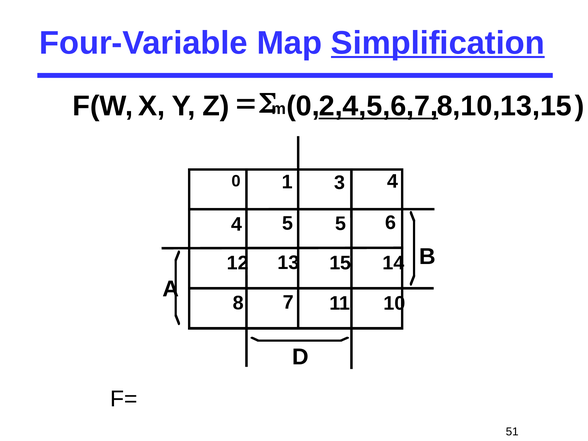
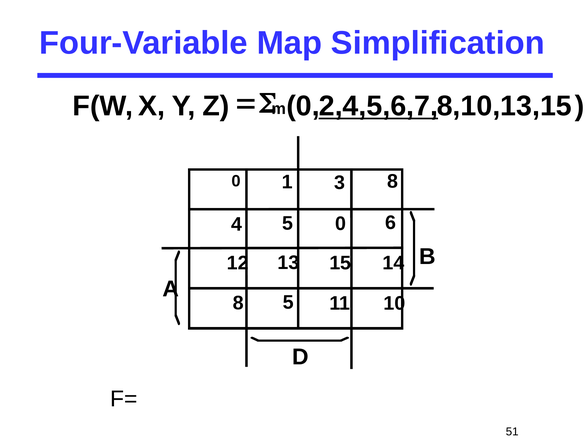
Simplification underline: present -> none
3 4: 4 -> 8
5 at (341, 224): 5 -> 0
7 at (288, 302): 7 -> 5
